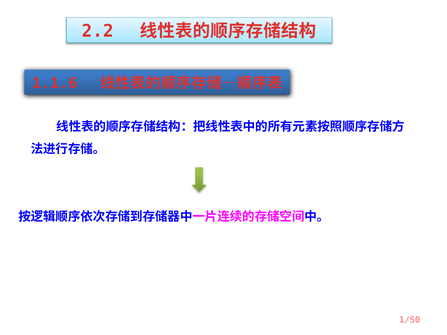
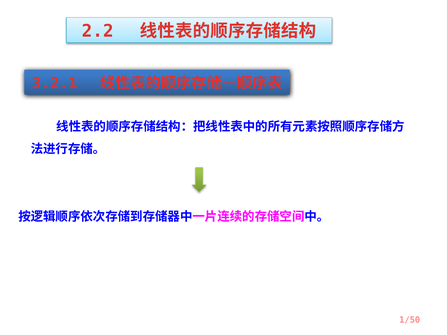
1.1.6: 1.1.6 -> 3.2.1
